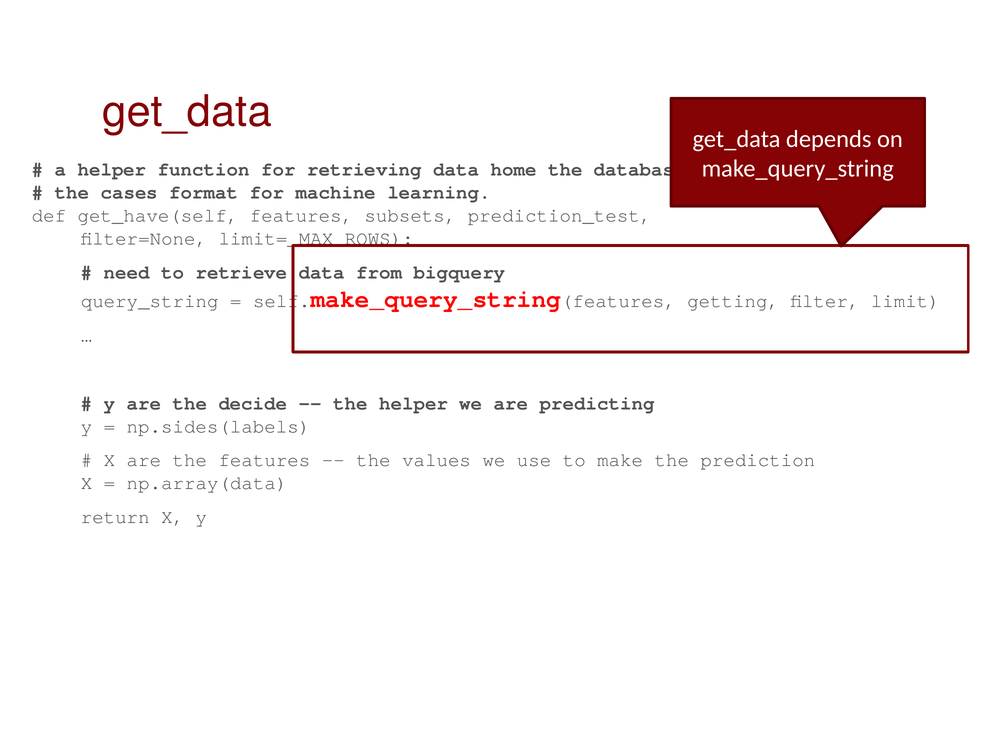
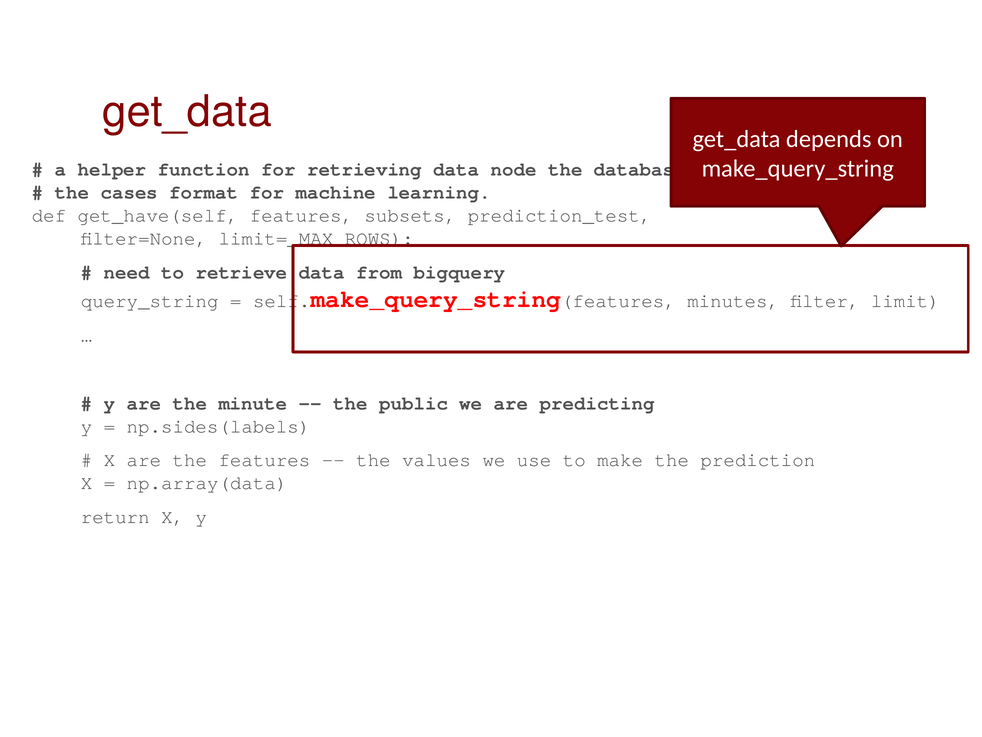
home: home -> node
getting: getting -> minutes
decide: decide -> minute
the helper: helper -> public
